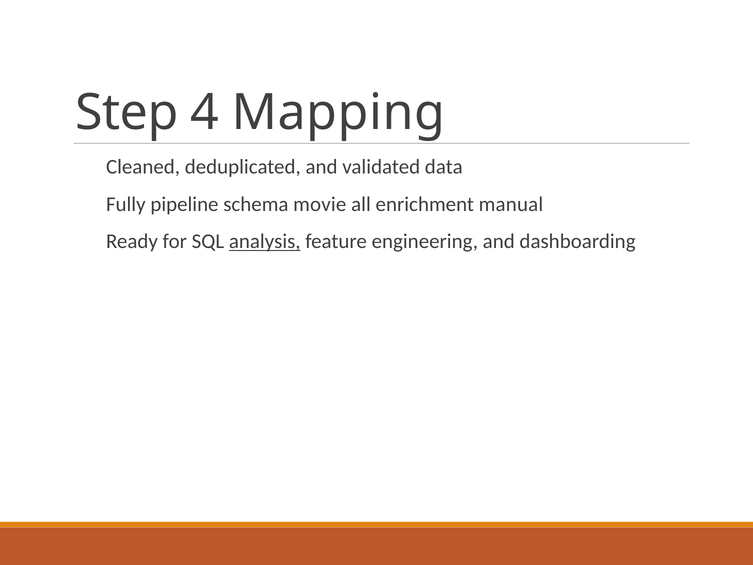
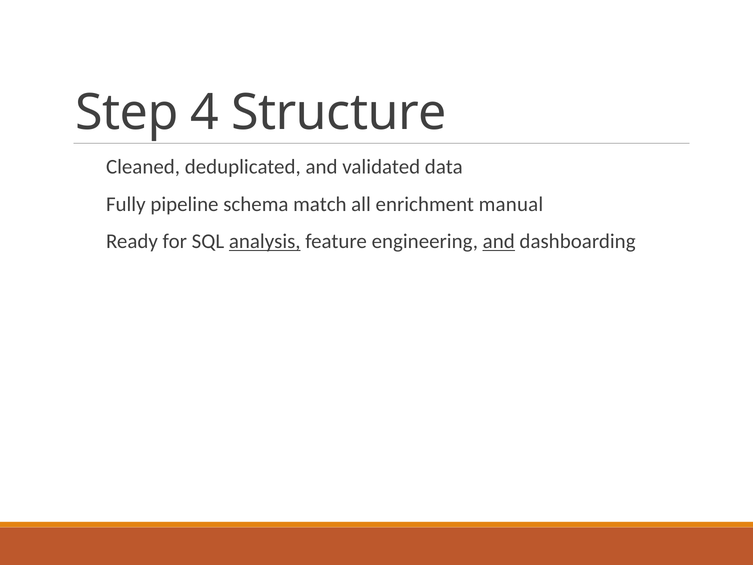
Mapping: Mapping -> Structure
movie: movie -> match
and at (499, 241) underline: none -> present
